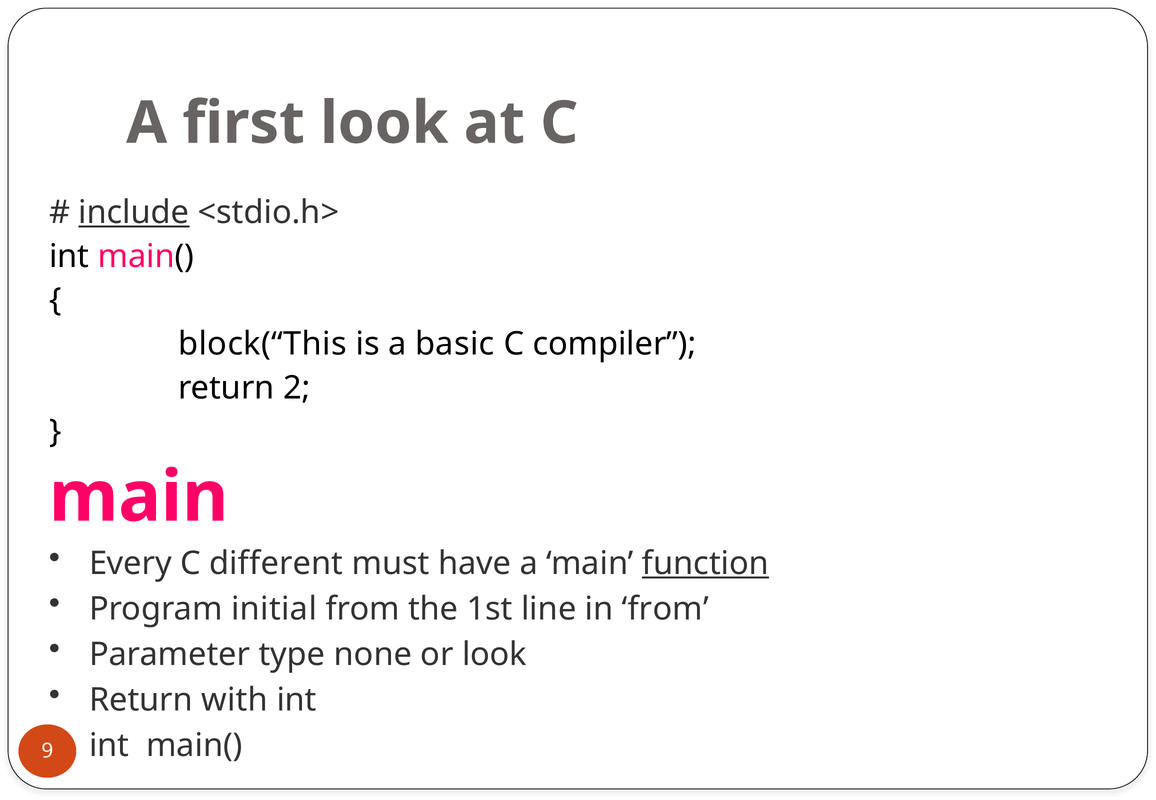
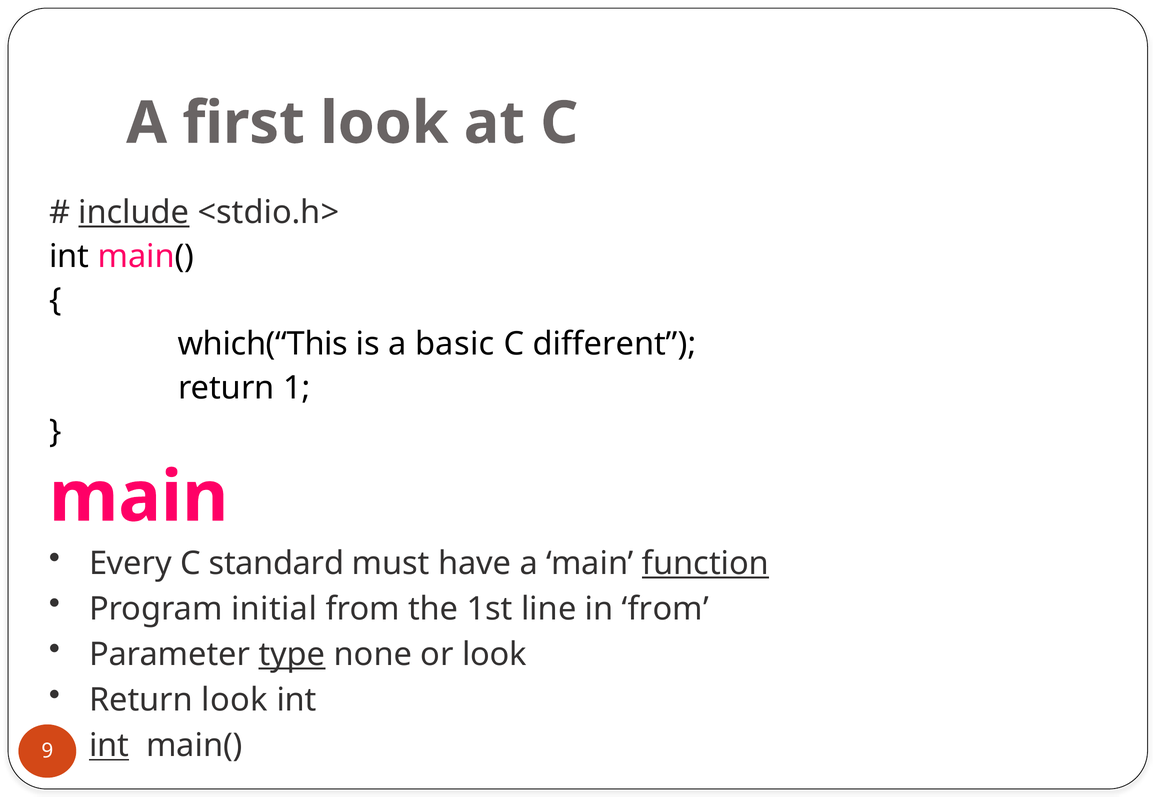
block(“This: block(“This -> which(“This
compiler: compiler -> different
2: 2 -> 1
different: different -> standard
type underline: none -> present
Return with: with -> look
int at (109, 746) underline: none -> present
